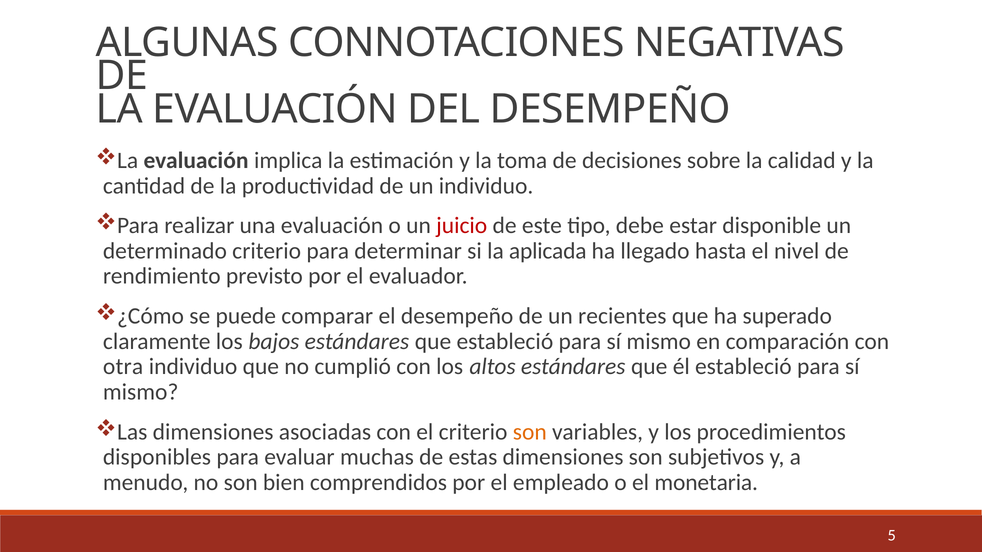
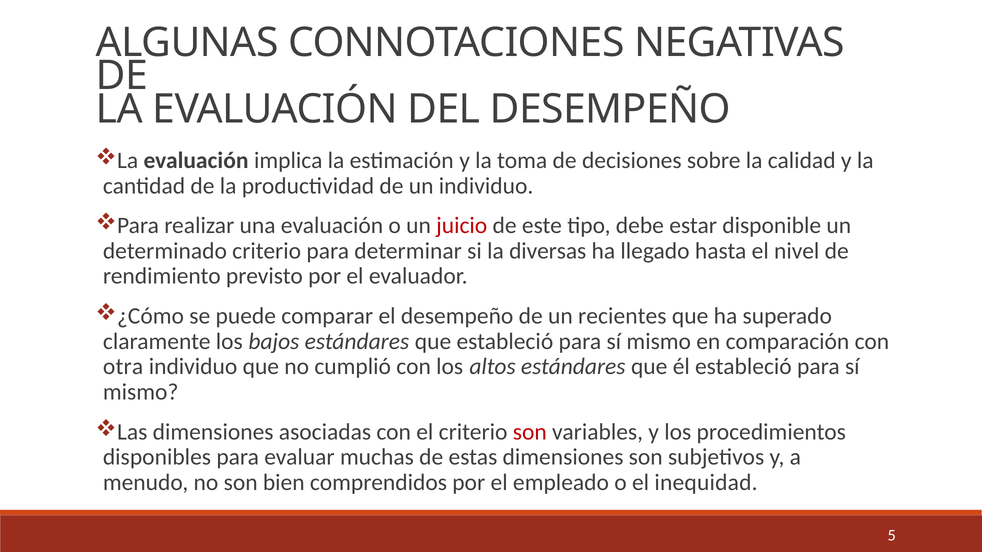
aplicada: aplicada -> diversas
son at (530, 432) colour: orange -> red
monetaria: monetaria -> inequidad
